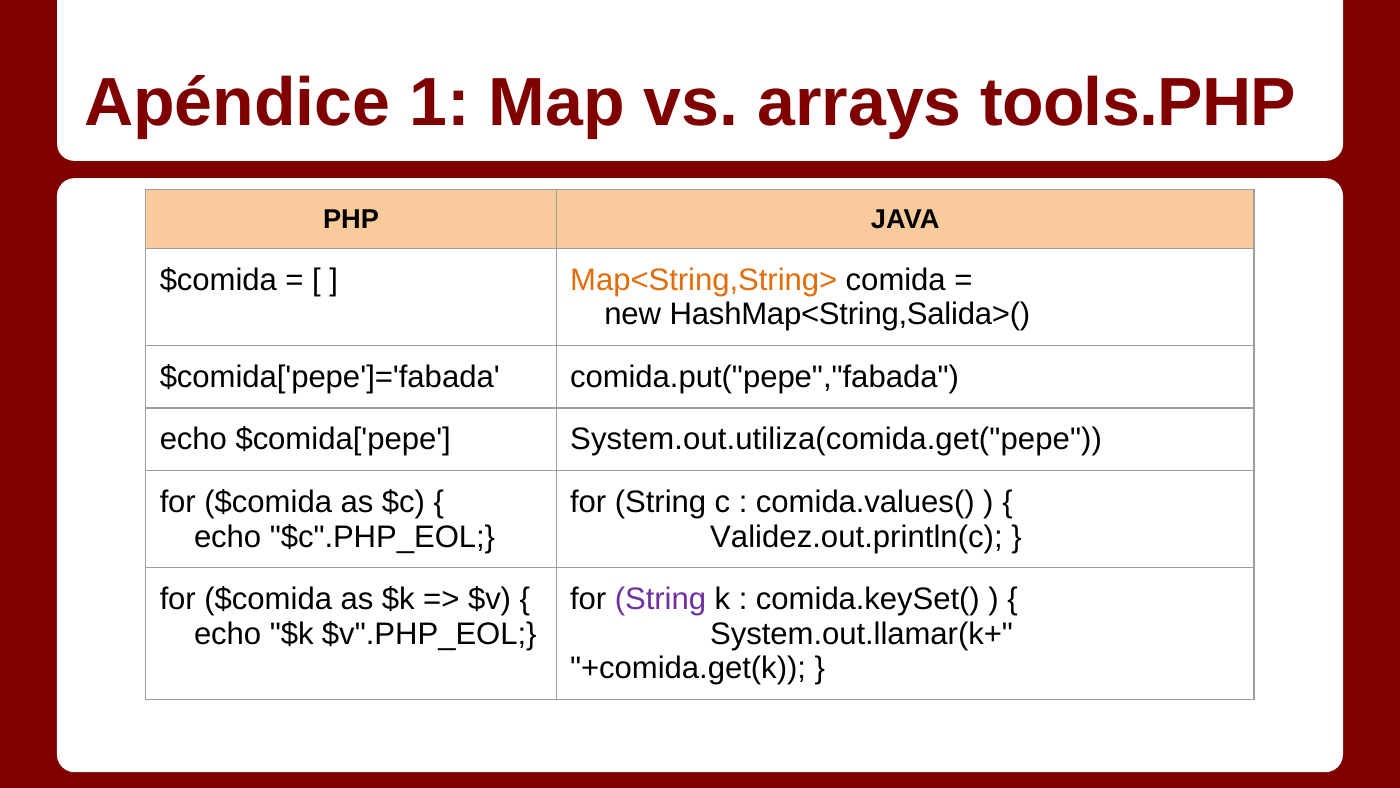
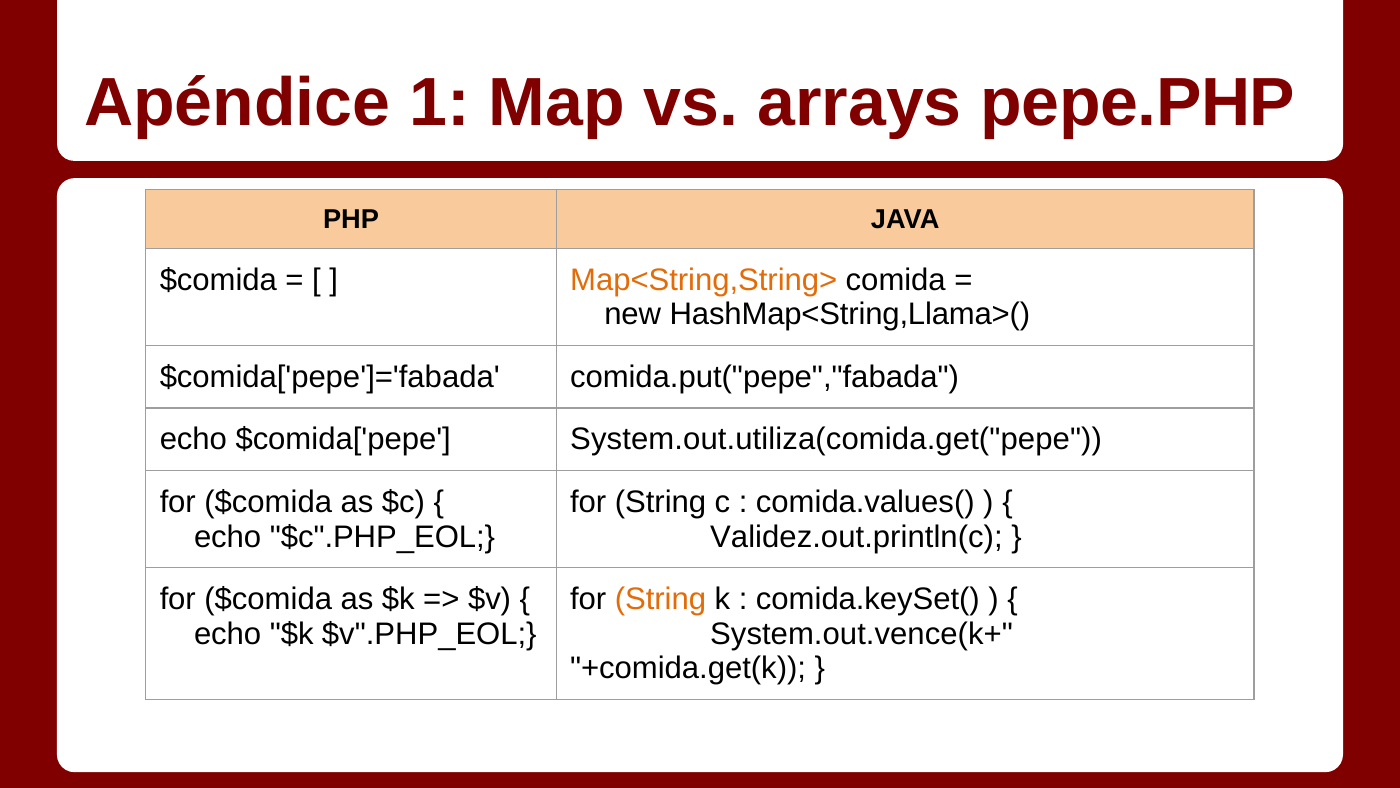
tools.PHP: tools.PHP -> pepe.PHP
HashMap<String,Salida>(: HashMap<String,Salida>( -> HashMap<String,Llama>(
String at (661, 599) colour: purple -> orange
System.out.llamar(k+: System.out.llamar(k+ -> System.out.vence(k+
